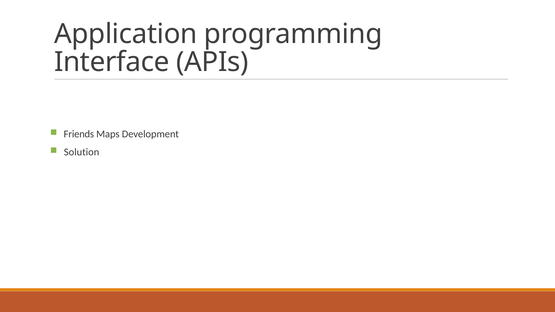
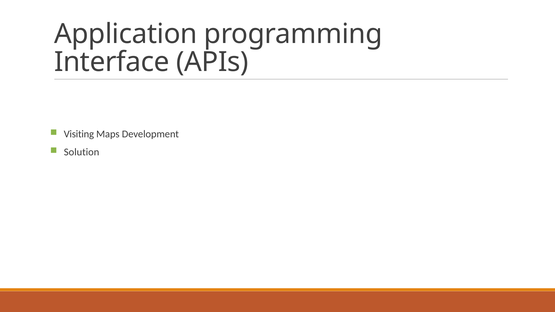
Friends: Friends -> Visiting
